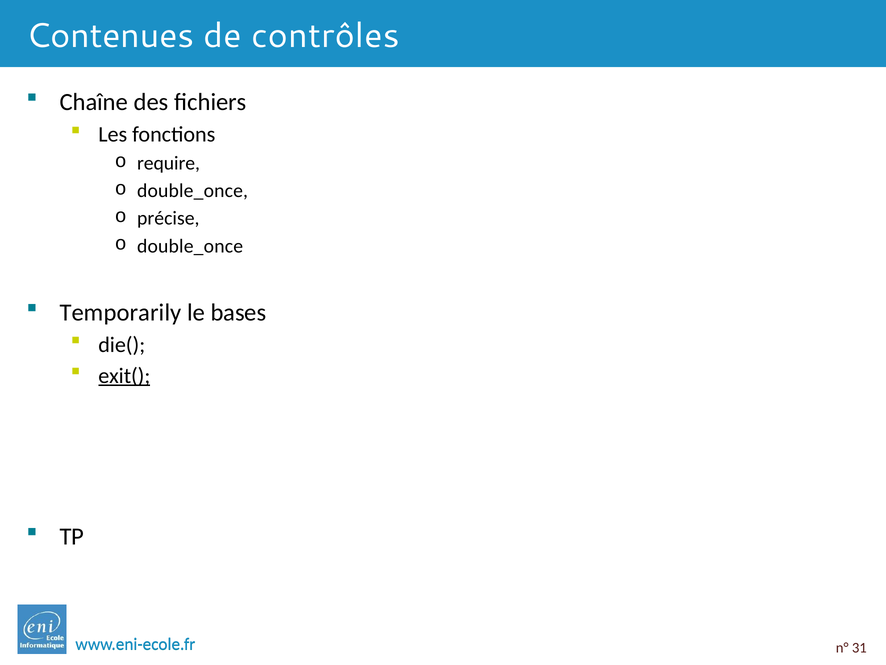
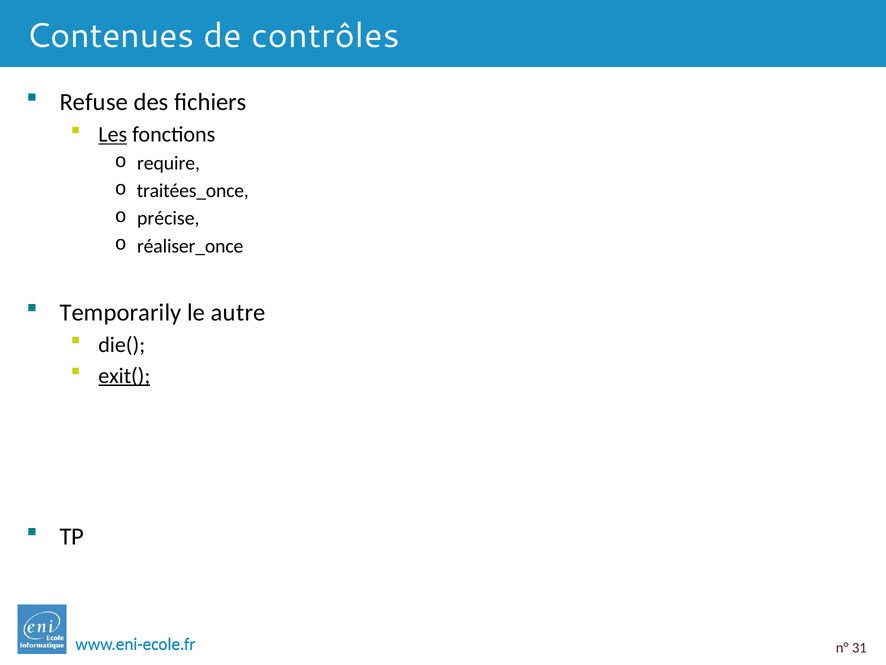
Chaîne: Chaîne -> Refuse
Les underline: none -> present
double_once at (193, 191): double_once -> traitées_once
double_once at (190, 246): double_once -> réaliser_once
bases: bases -> autre
